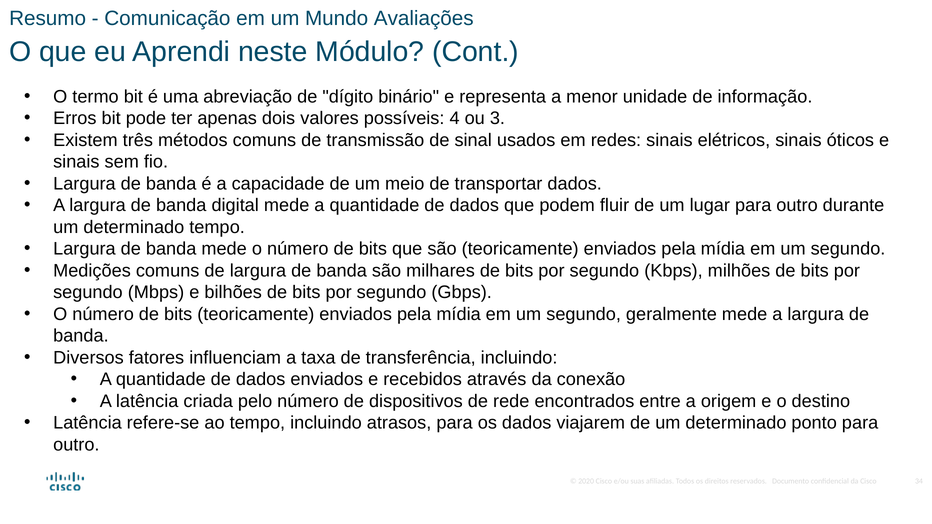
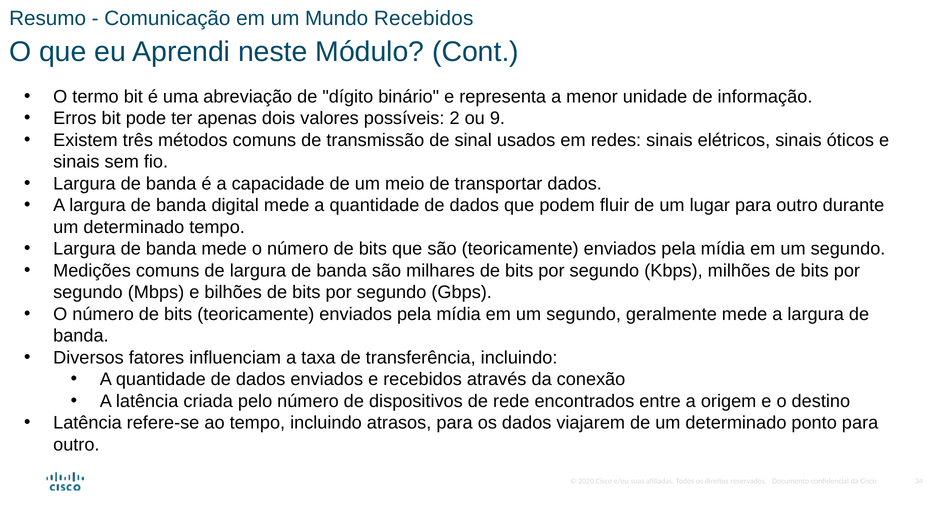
Mundo Avaliações: Avaliações -> Recebidos
4: 4 -> 2
3: 3 -> 9
